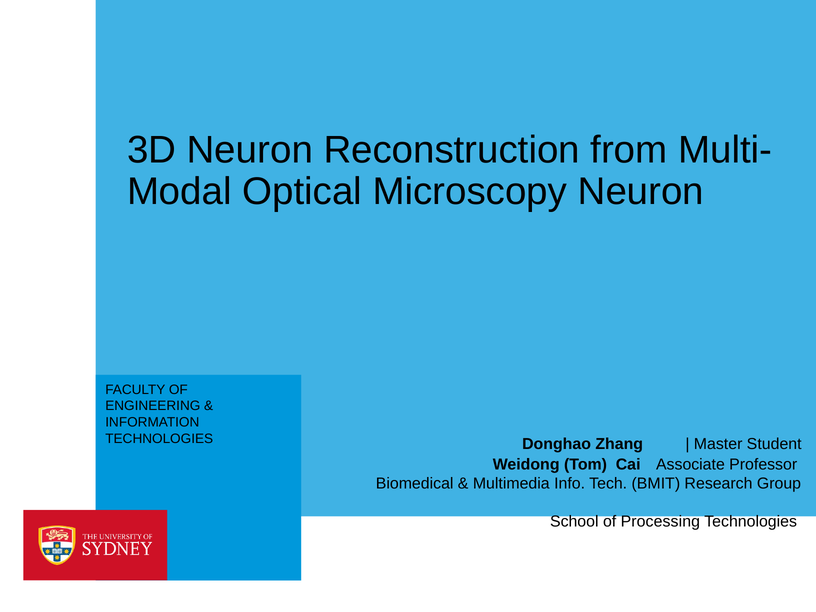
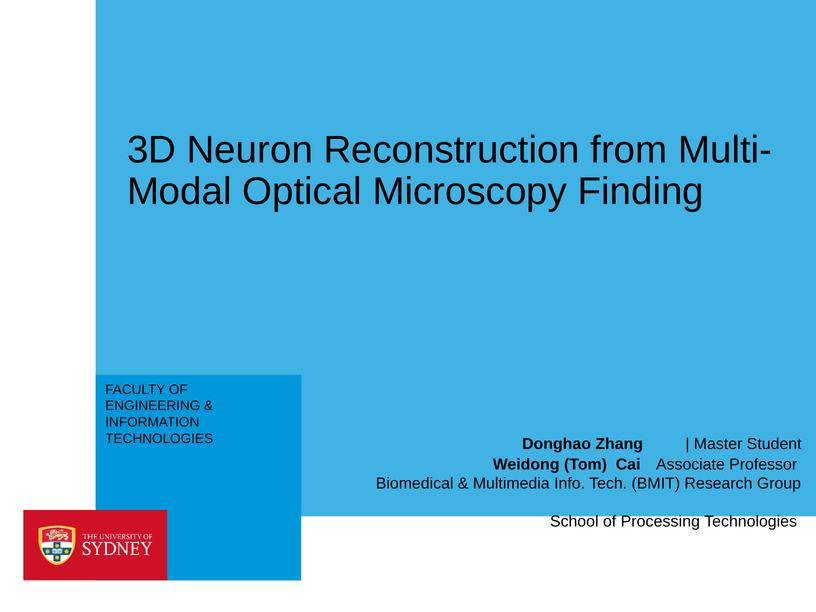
Microscopy Neuron: Neuron -> Finding
